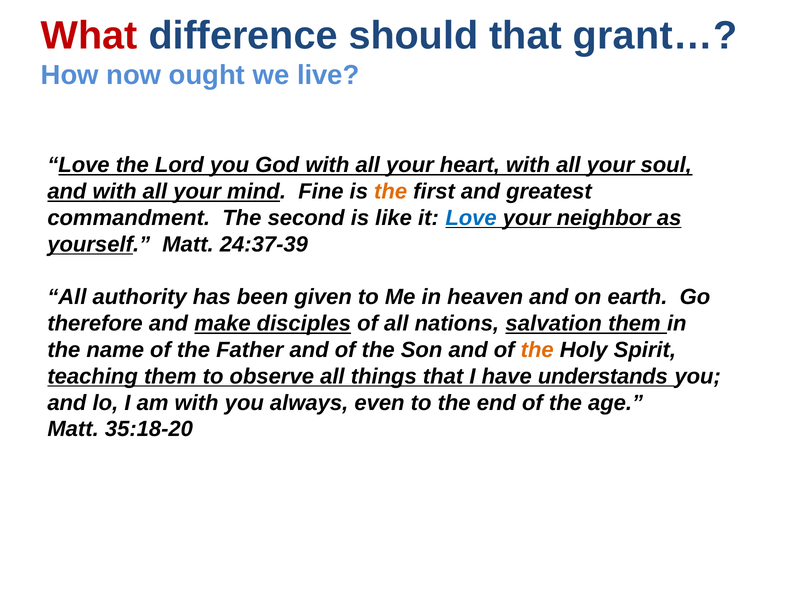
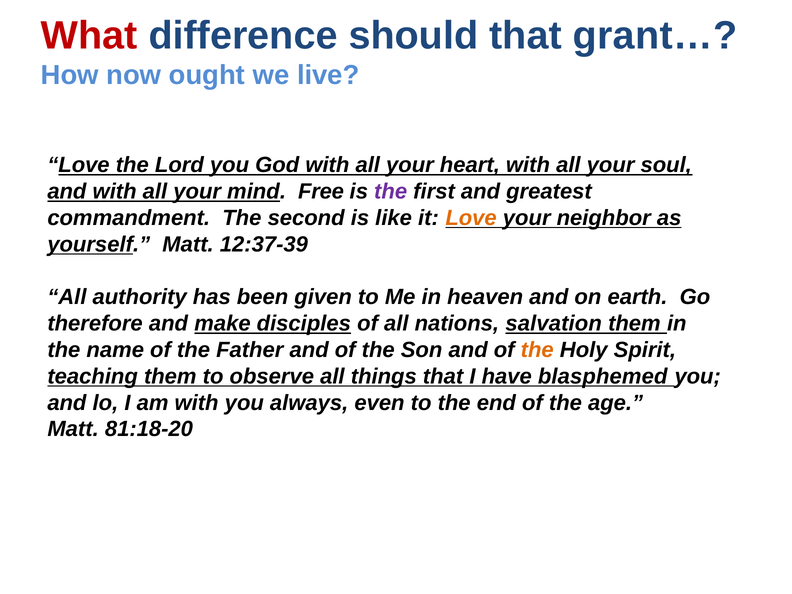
Fine: Fine -> Free
the at (391, 191) colour: orange -> purple
Love at (471, 218) colour: blue -> orange
24:37-39: 24:37-39 -> 12:37-39
understands: understands -> blasphemed
35:18-20: 35:18-20 -> 81:18-20
